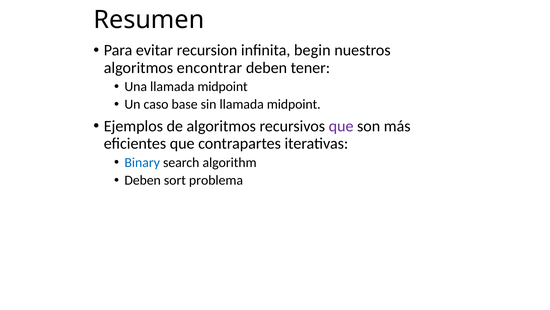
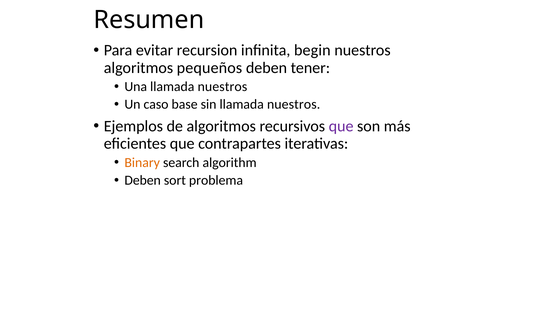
encontrar: encontrar -> pequeños
Una llamada midpoint: midpoint -> nuestros
sin llamada midpoint: midpoint -> nuestros
Binary colour: blue -> orange
